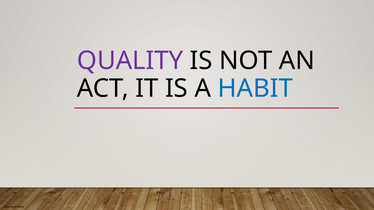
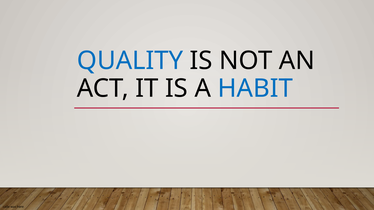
QUALITY colour: purple -> blue
